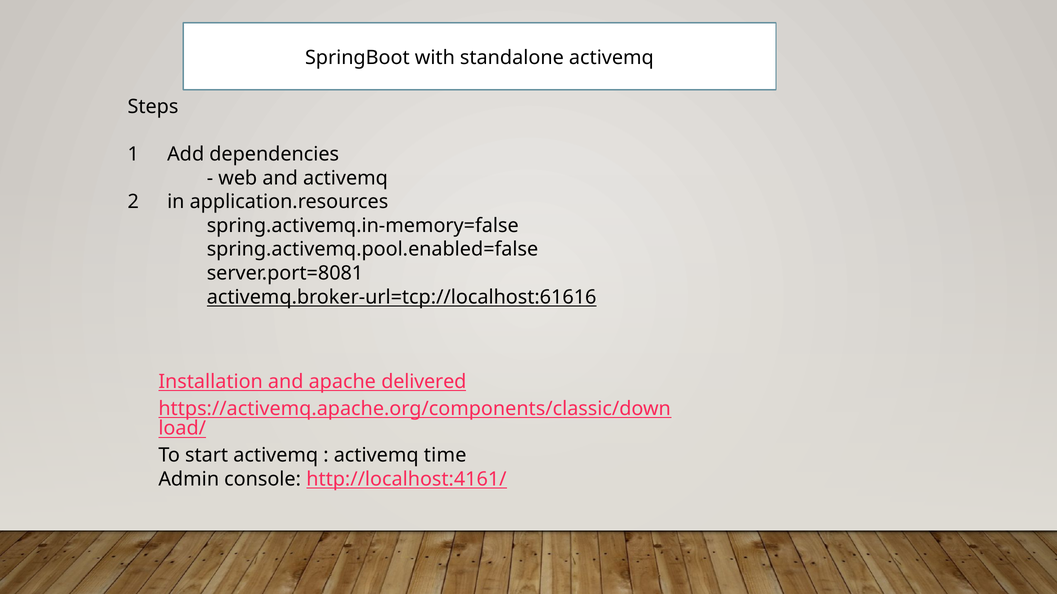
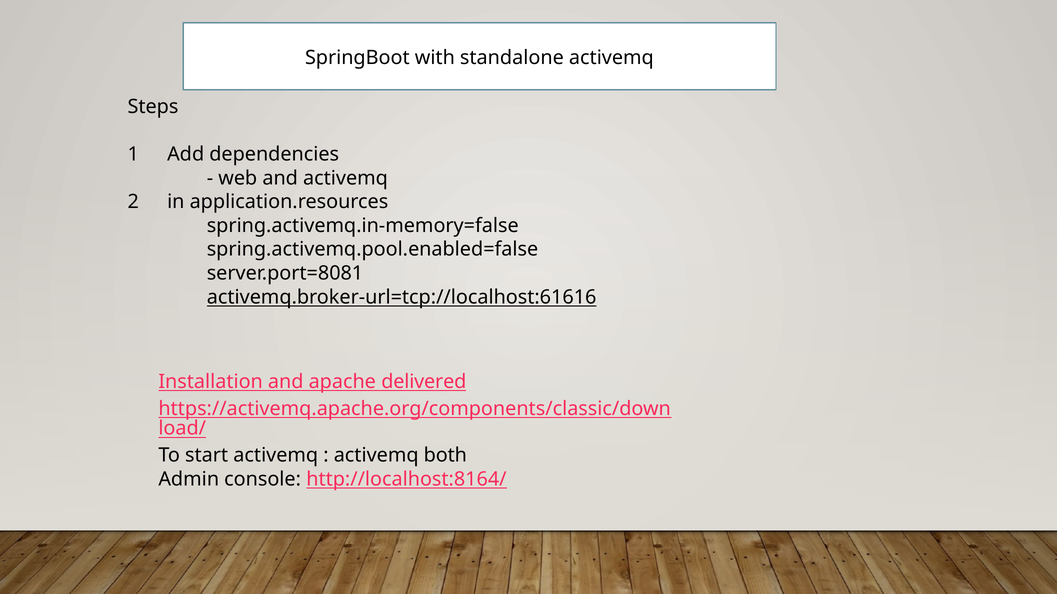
time: time -> both
http://localhost:4161/: http://localhost:4161/ -> http://localhost:8164/
